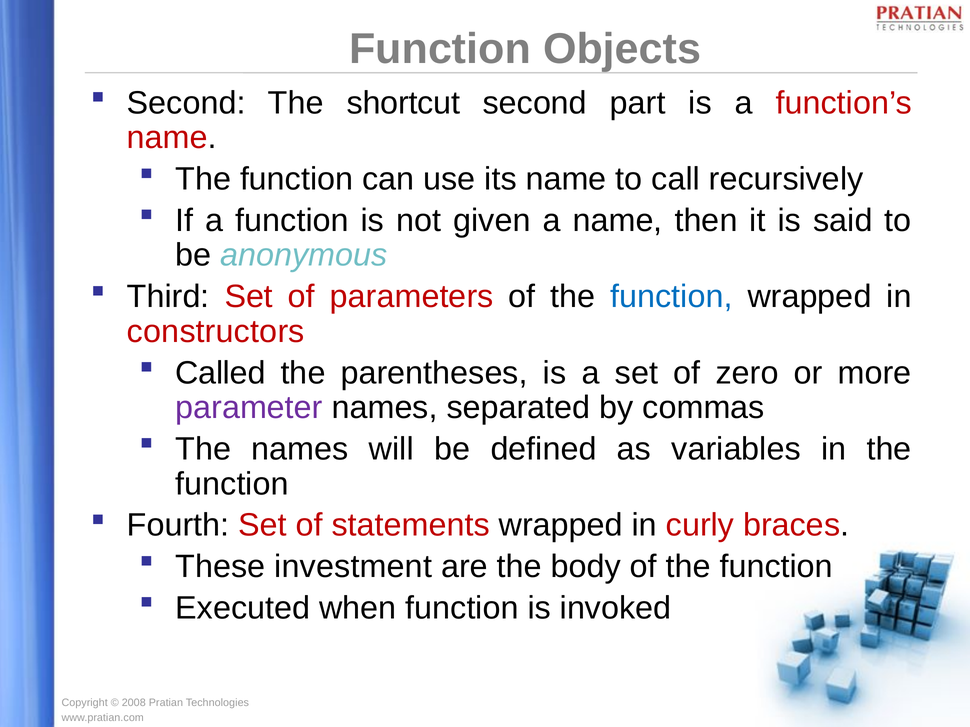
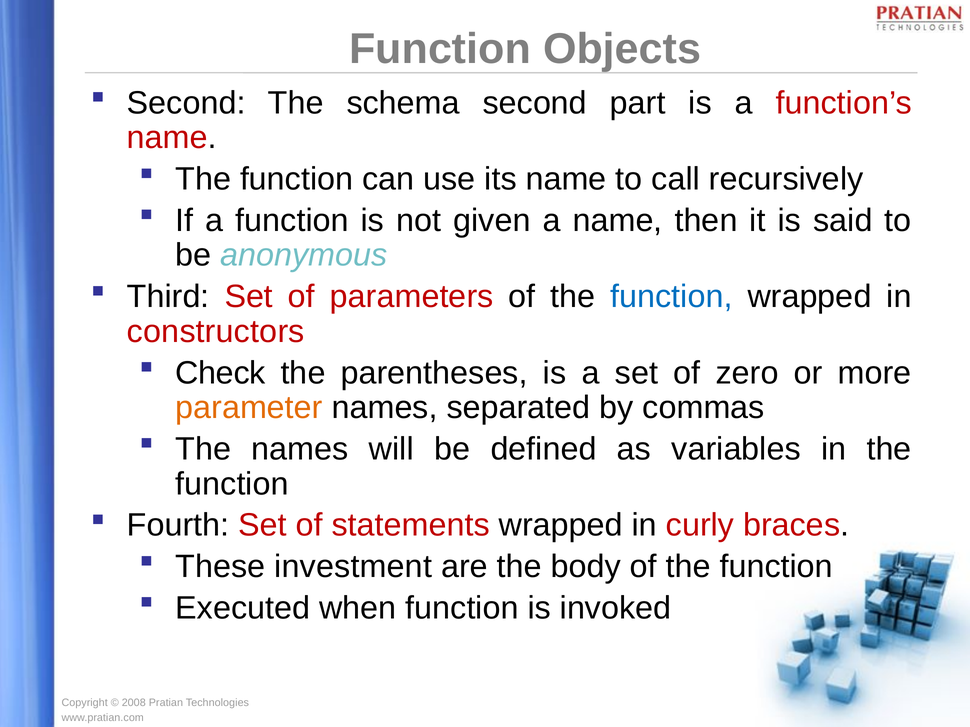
shortcut: shortcut -> schema
Called: Called -> Check
parameter colour: purple -> orange
